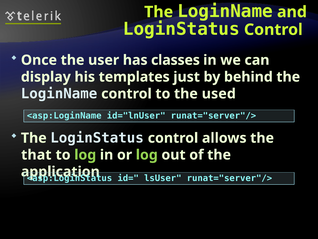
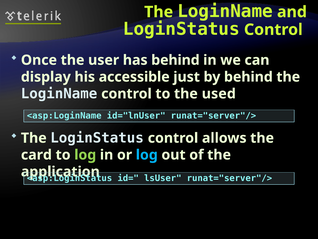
has classes: classes -> behind
templates: templates -> accessible
that: that -> card
log at (147, 155) colour: light green -> light blue
